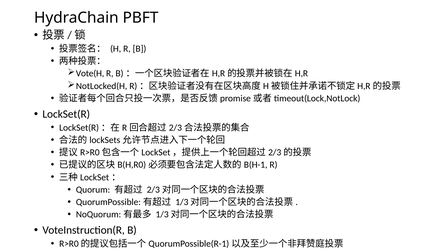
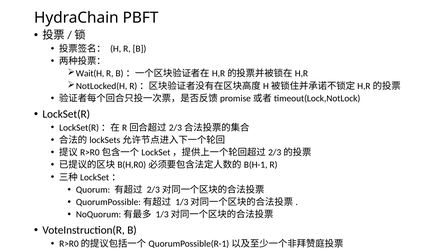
Vote(H: Vote(H -> Wait(H
